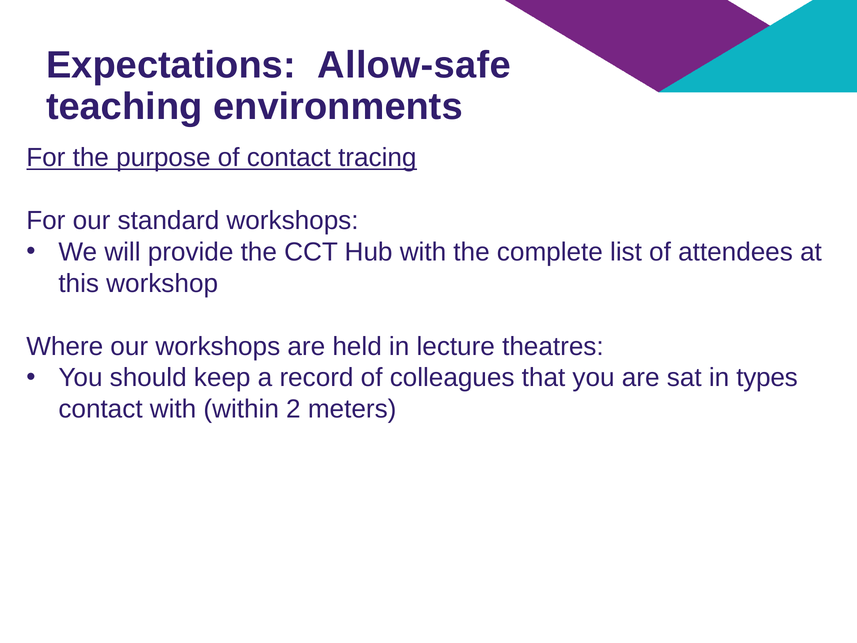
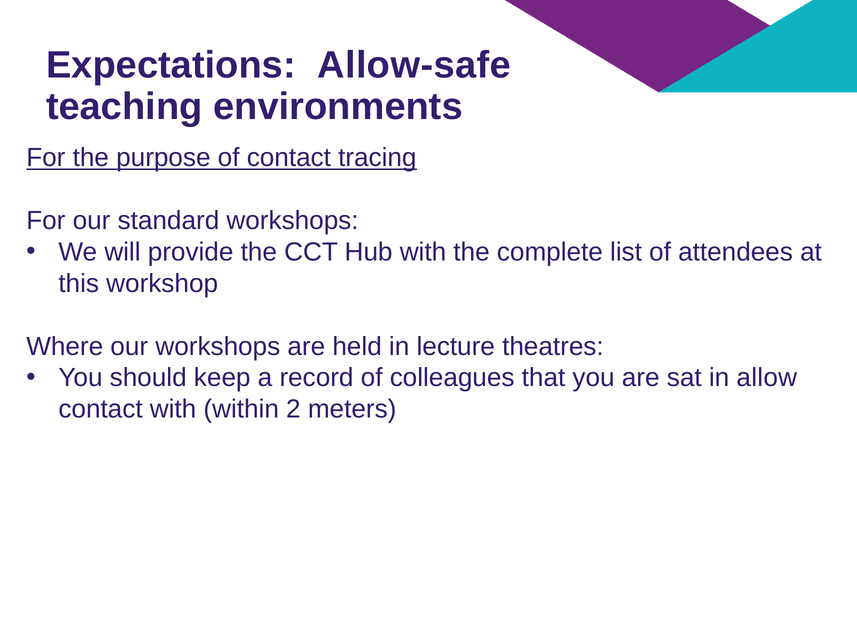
types: types -> allow
